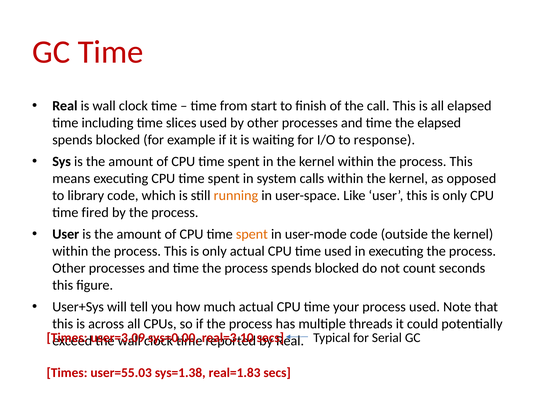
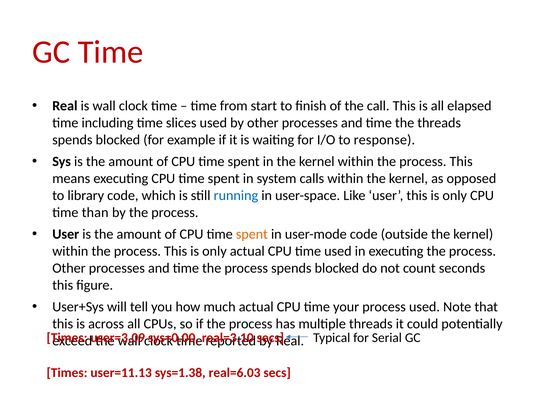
the elapsed: elapsed -> threads
running colour: orange -> blue
fired: fired -> than
user=55.03: user=55.03 -> user=11.13
real=1.83: real=1.83 -> real=6.03
